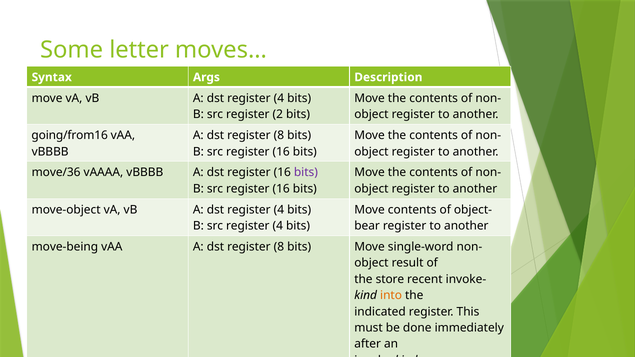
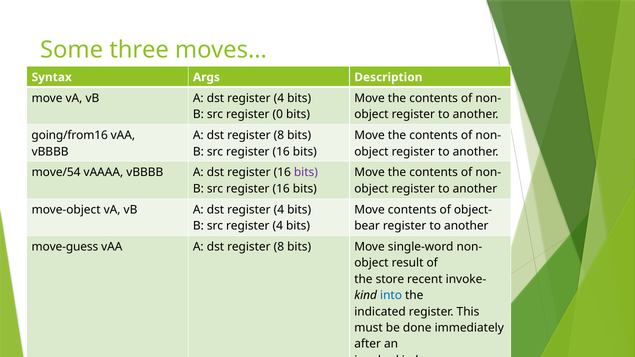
letter: letter -> three
2: 2 -> 0
move/36: move/36 -> move/54
move-being: move-being -> move-guess
into colour: orange -> blue
